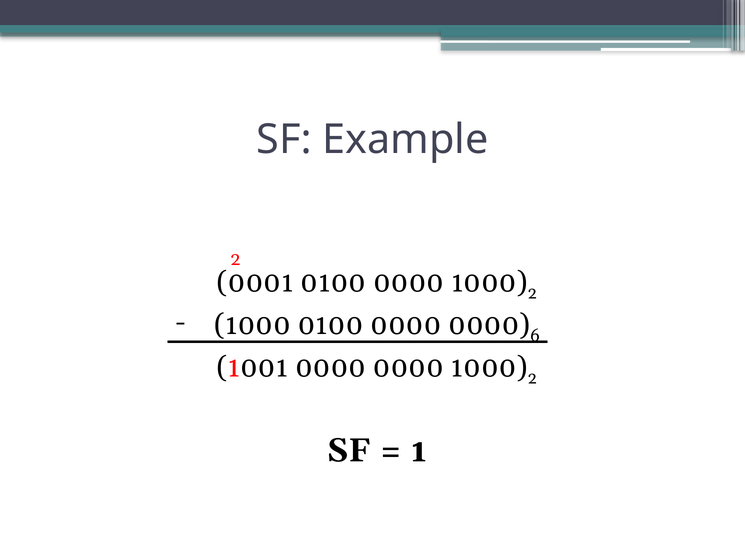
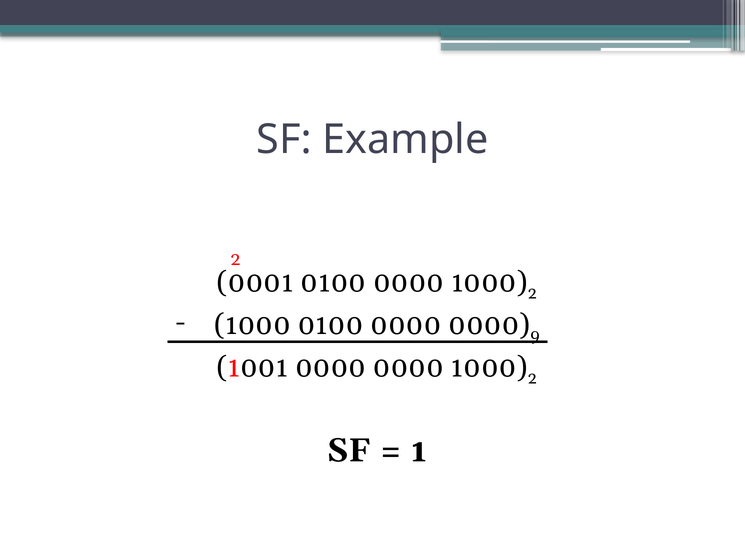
6: 6 -> 9
